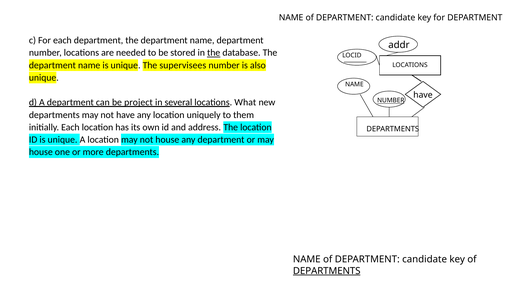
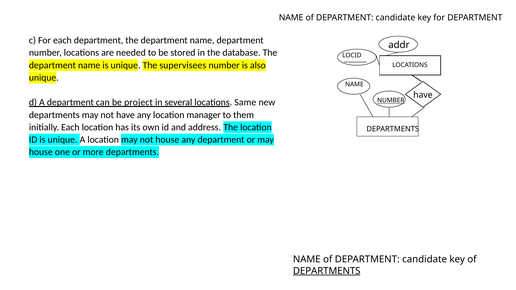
the at (214, 53) underline: present -> none
What: What -> Same
uniquely: uniquely -> manager
